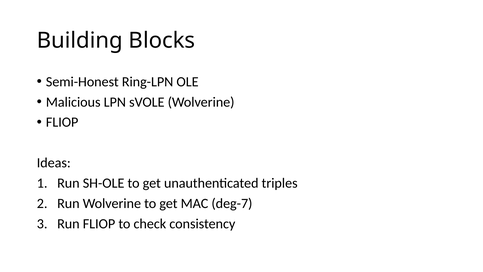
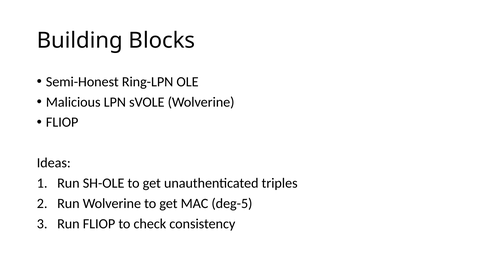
deg-7: deg-7 -> deg-5
